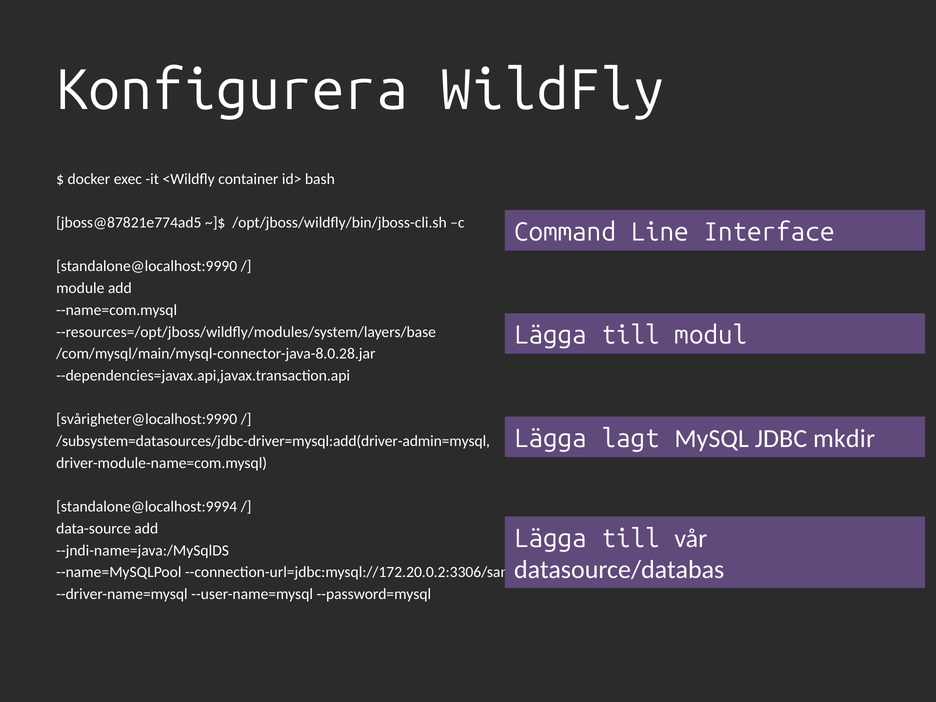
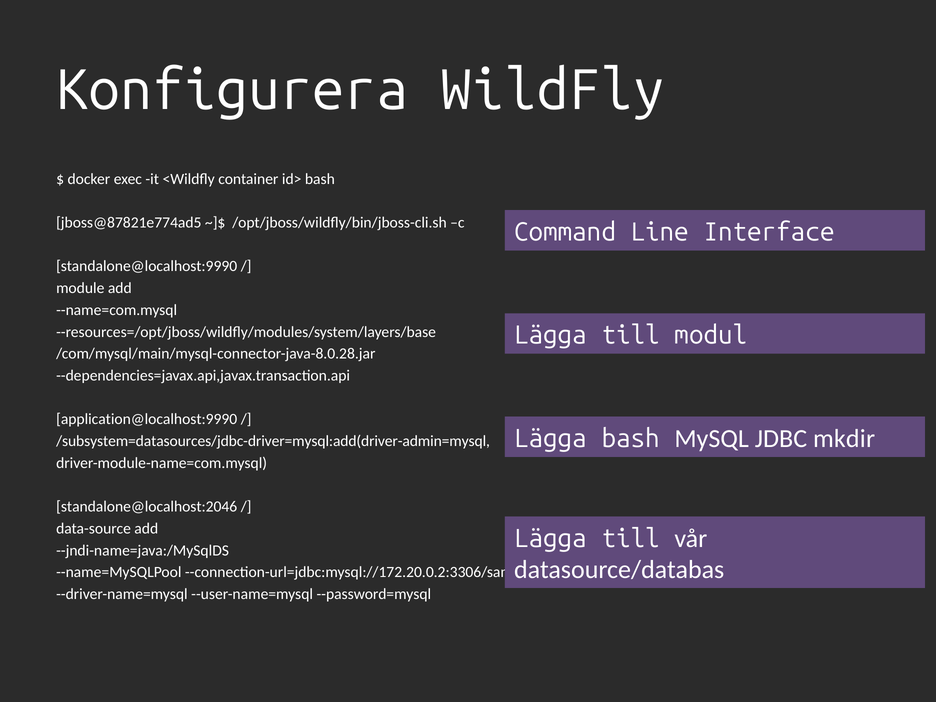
svårigheter@localhost:9990: svårigheter@localhost:9990 -> application@localhost:9990
Lägga lagt: lagt -> bash
standalone@localhost:9994: standalone@localhost:9994 -> standalone@localhost:2046
